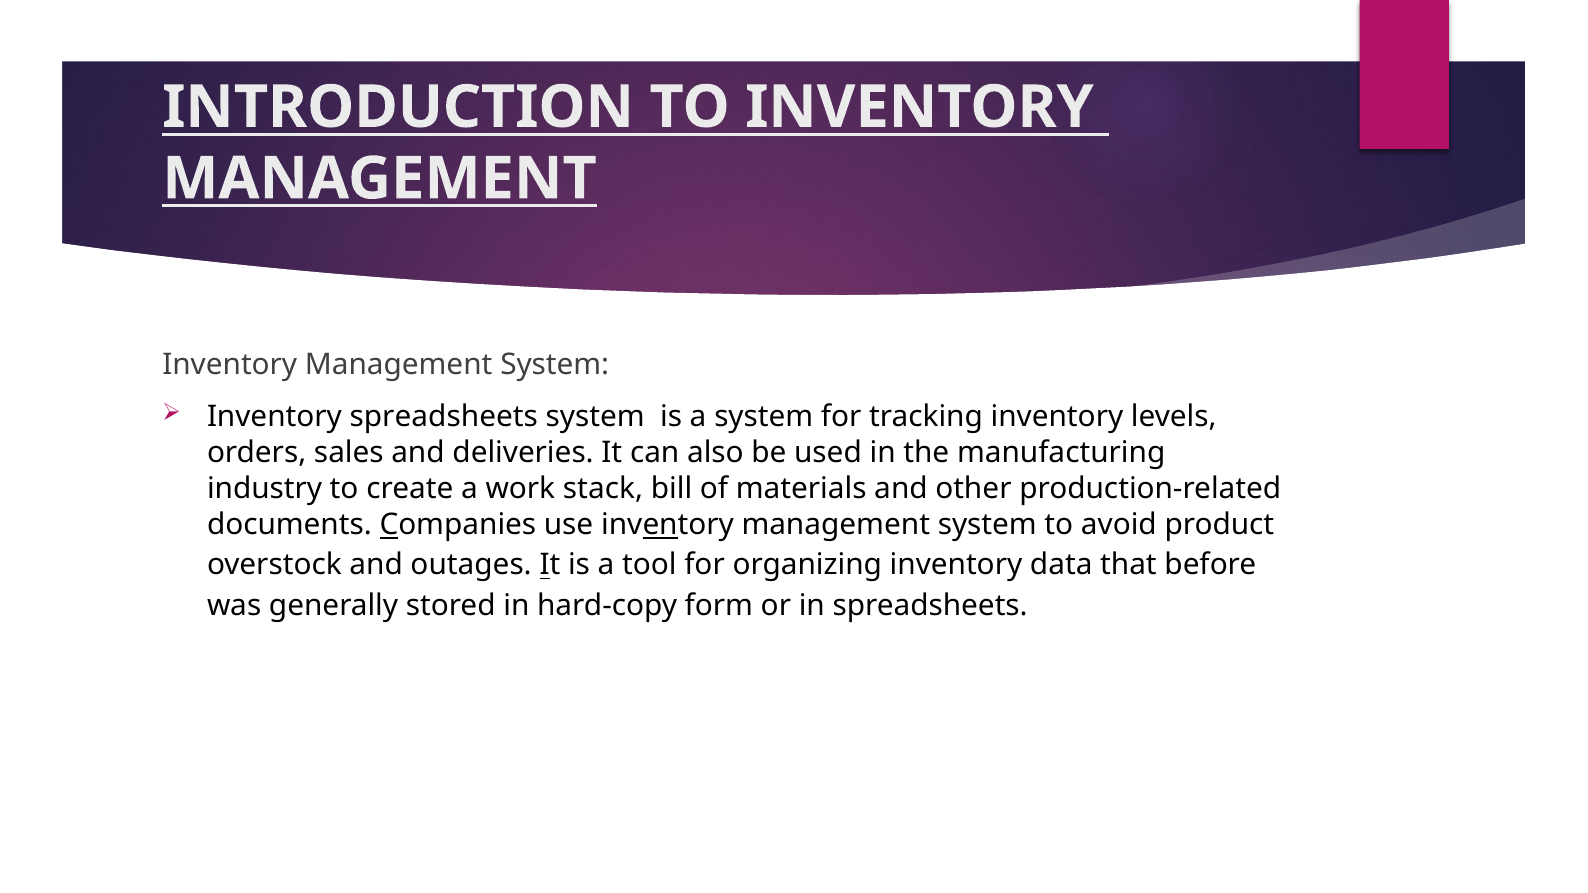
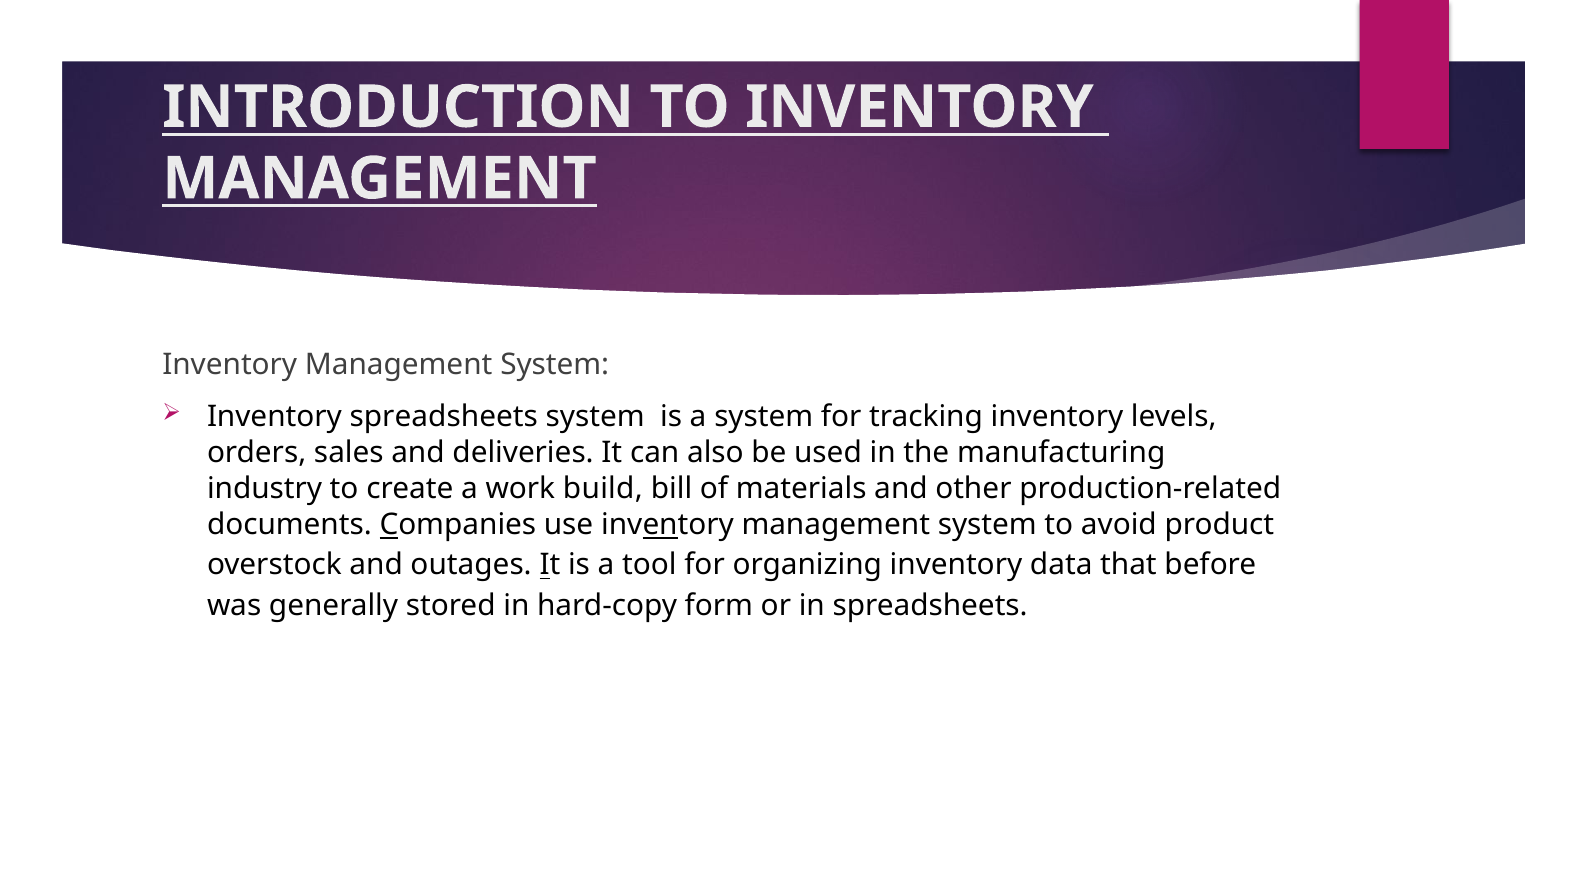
stack: stack -> build
